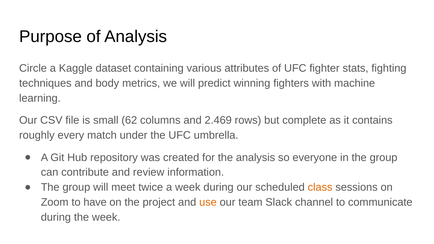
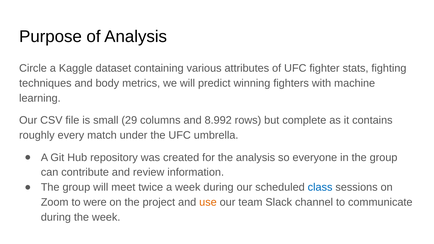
62: 62 -> 29
2.469: 2.469 -> 8.992
class colour: orange -> blue
have: have -> were
